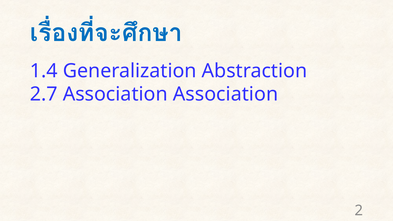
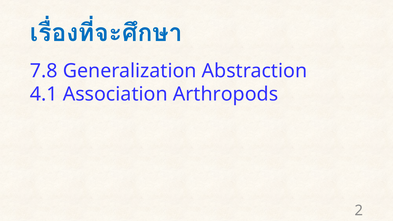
1.4: 1.4 -> 7.8
2.7: 2.7 -> 4.1
Association Association: Association -> Arthropods
